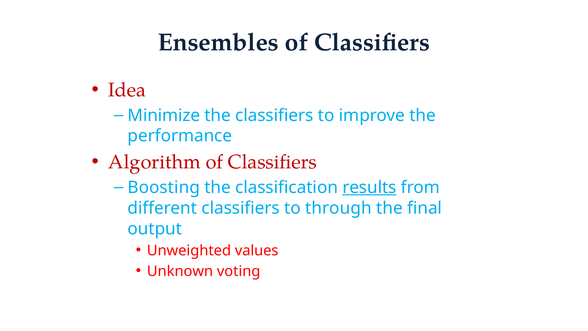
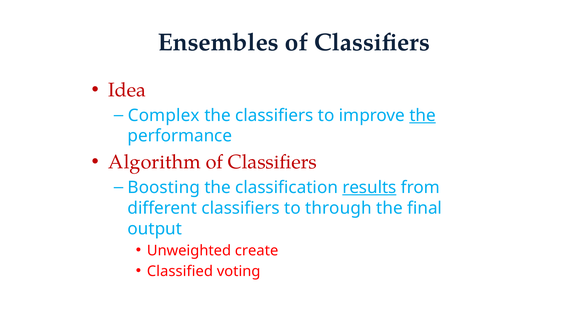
Minimize: Minimize -> Complex
the at (423, 115) underline: none -> present
values: values -> create
Unknown: Unknown -> Classified
